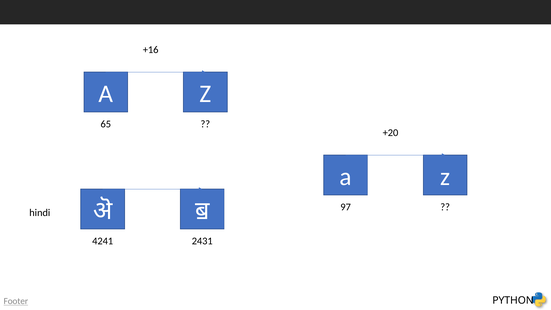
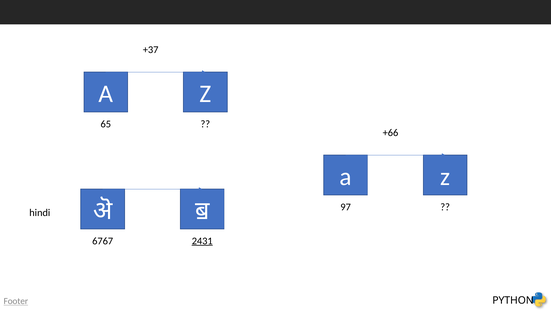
+16: +16 -> +37
+20: +20 -> +66
4241: 4241 -> 6767
2431 underline: none -> present
